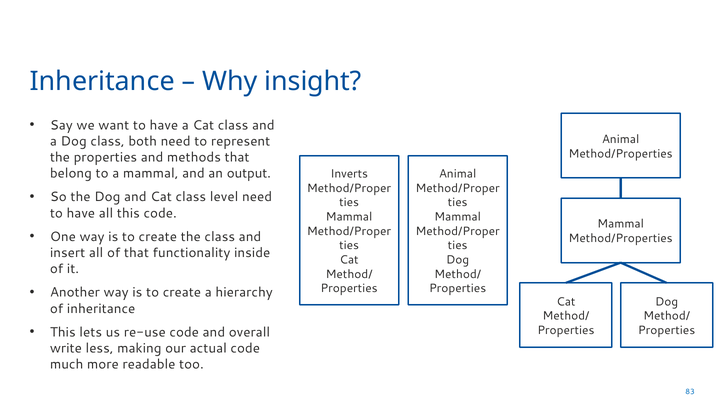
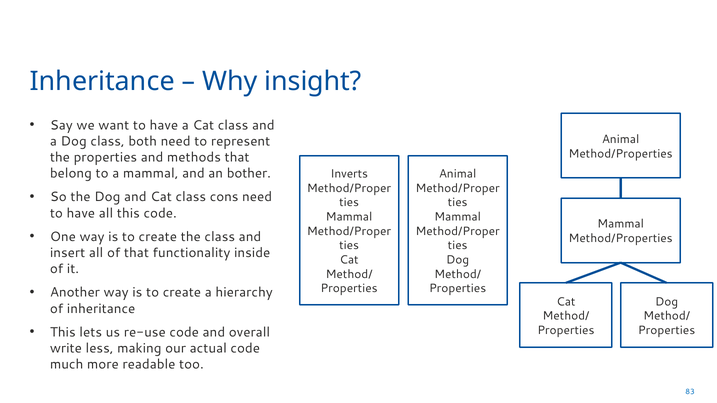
output: output -> bother
level: level -> cons
